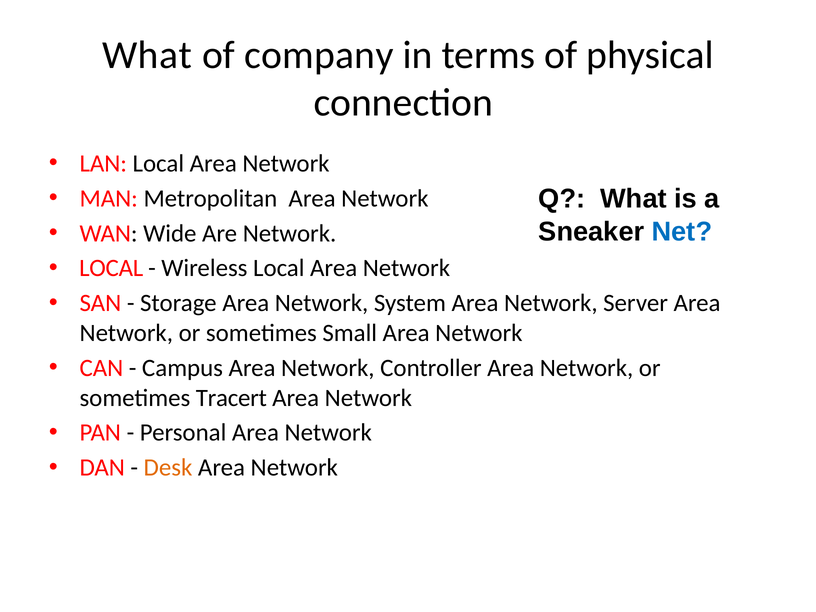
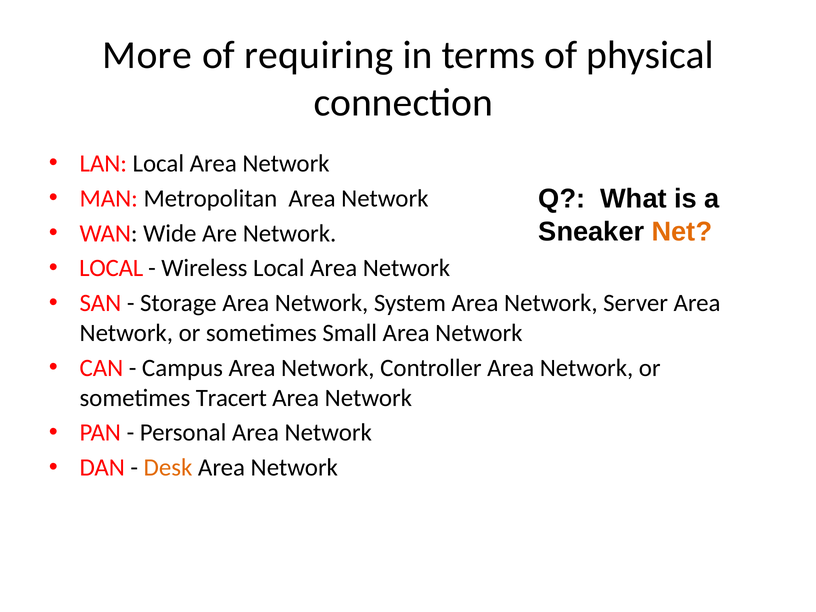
What at (147, 55): What -> More
company: company -> requiring
Net colour: blue -> orange
